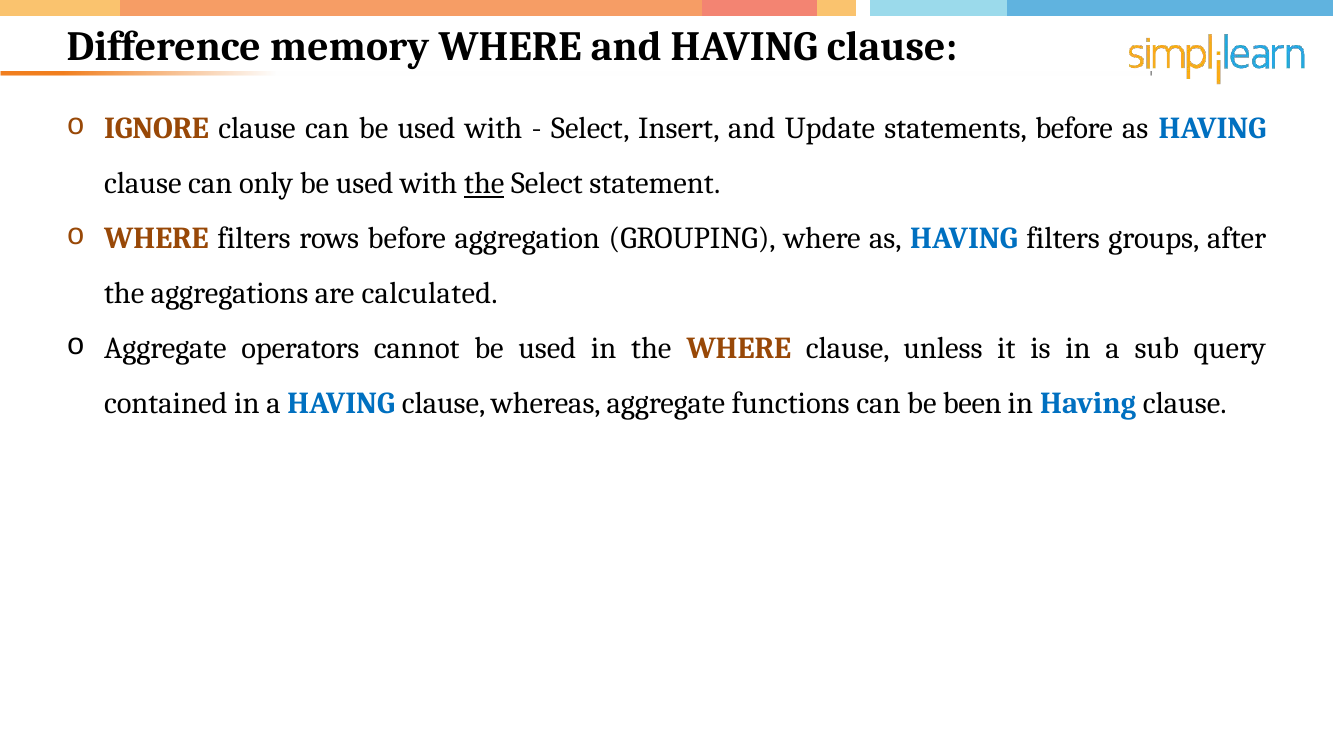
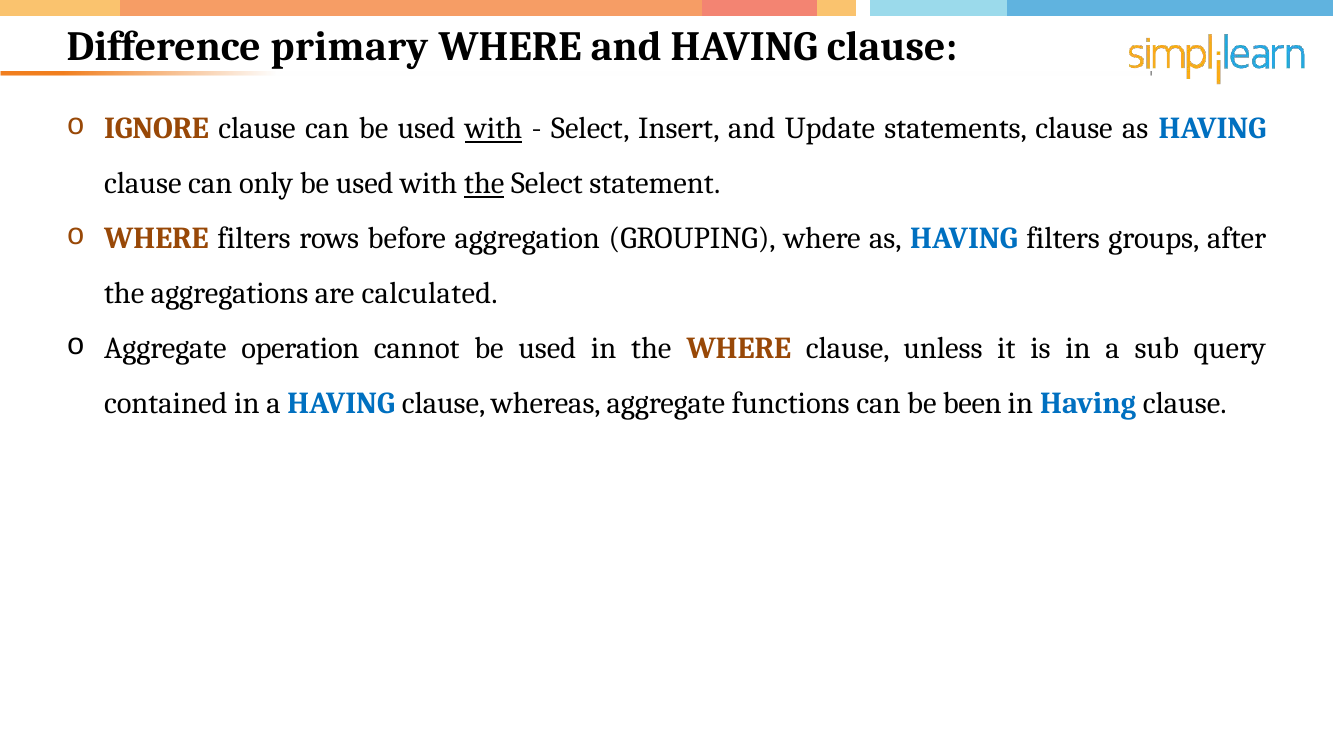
memory: memory -> primary
with at (494, 129) underline: none -> present
statements before: before -> clause
operators: operators -> operation
